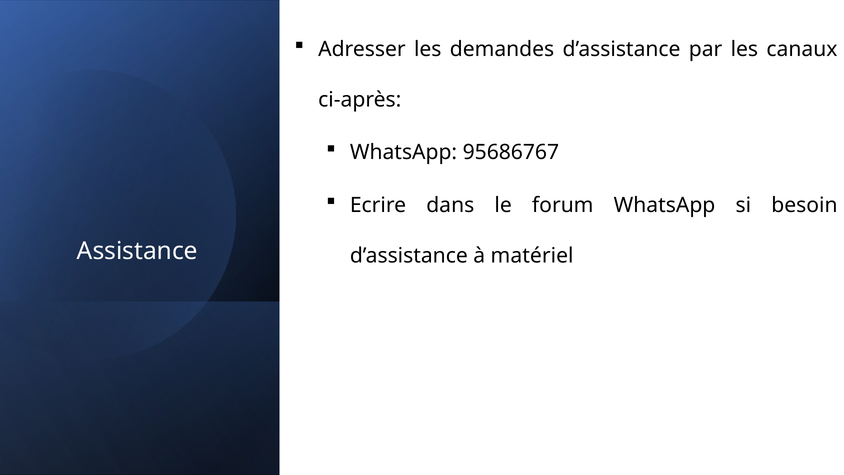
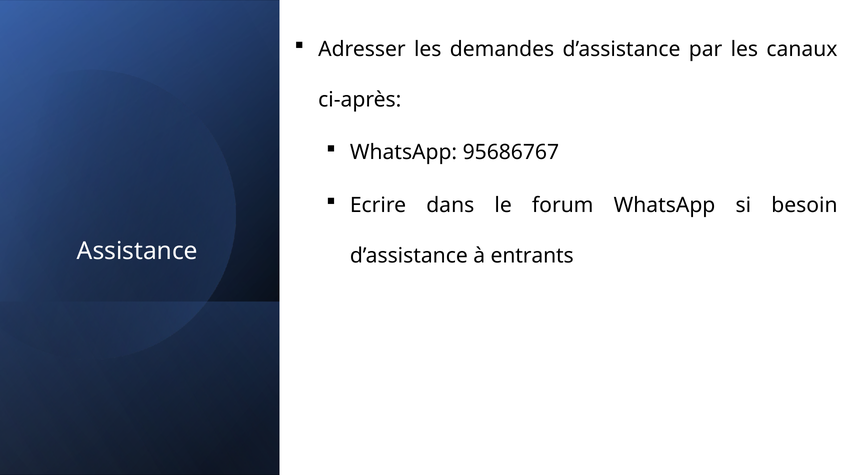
matériel: matériel -> entrants
